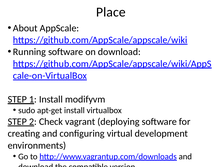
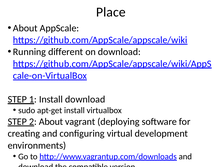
Running software: software -> different
Install modifyvm: modifyvm -> download
2 Check: Check -> About
